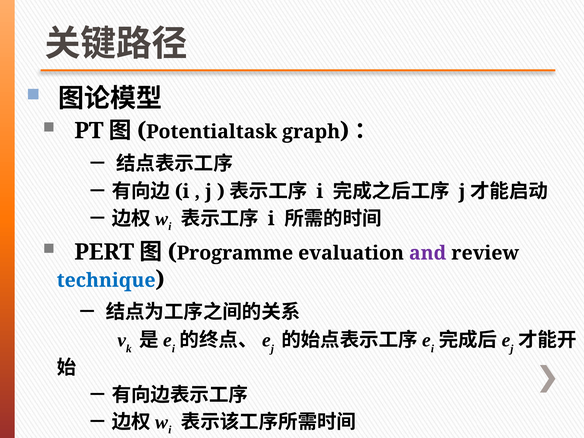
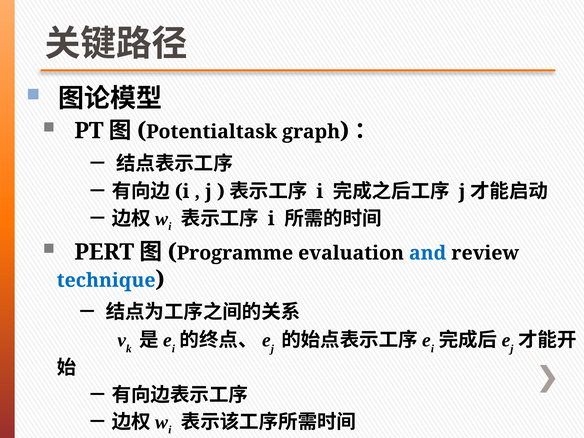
and colour: purple -> blue
